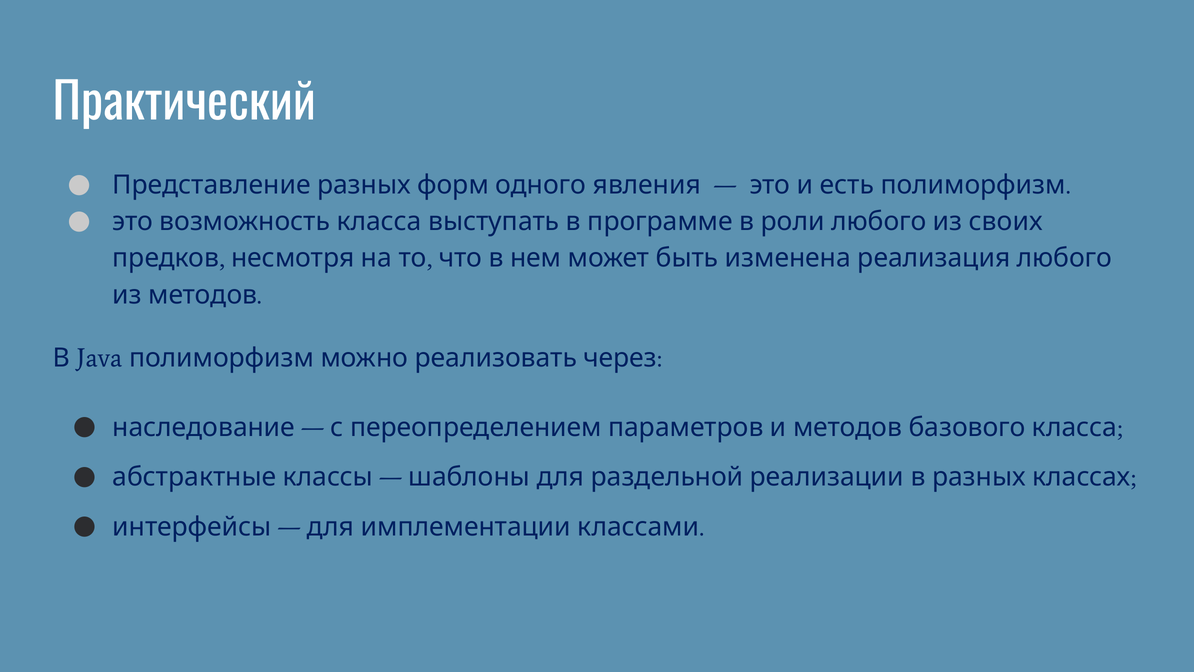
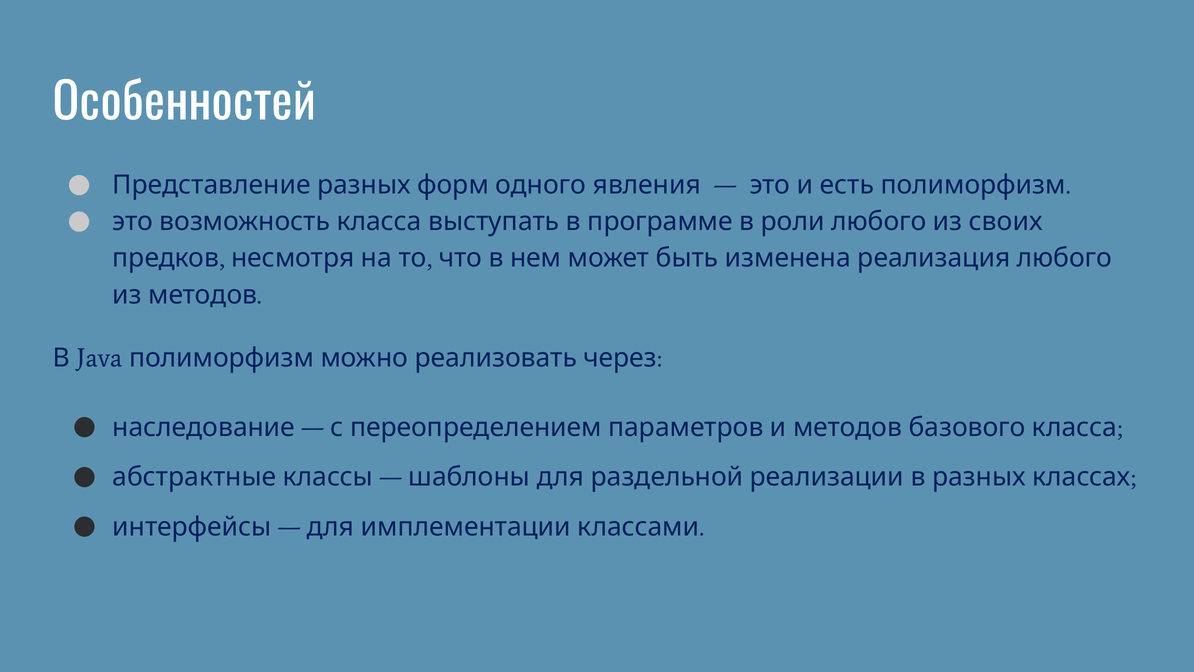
Практический: Практический -> Особенностей
